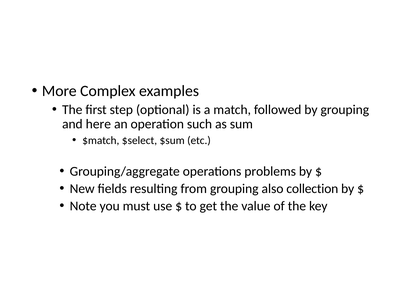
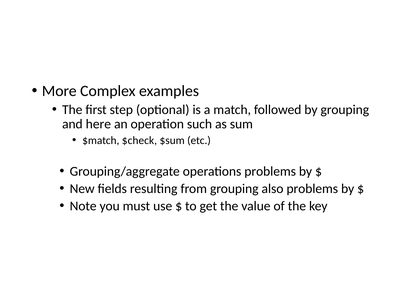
$select: $select -> $check
also collection: collection -> problems
